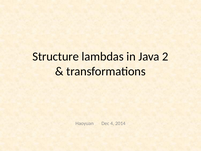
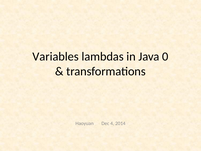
Structure: Structure -> Variables
2: 2 -> 0
